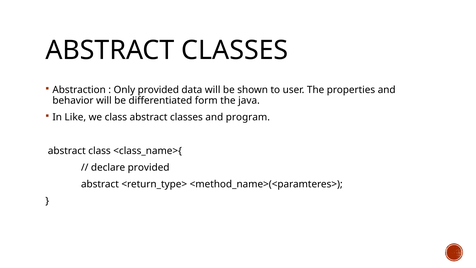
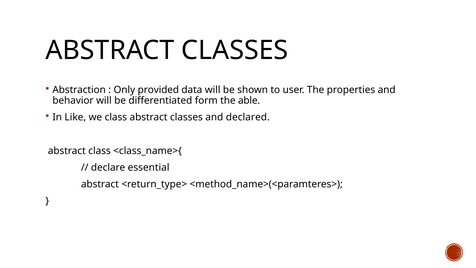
java: java -> able
program: program -> declared
declare provided: provided -> essential
